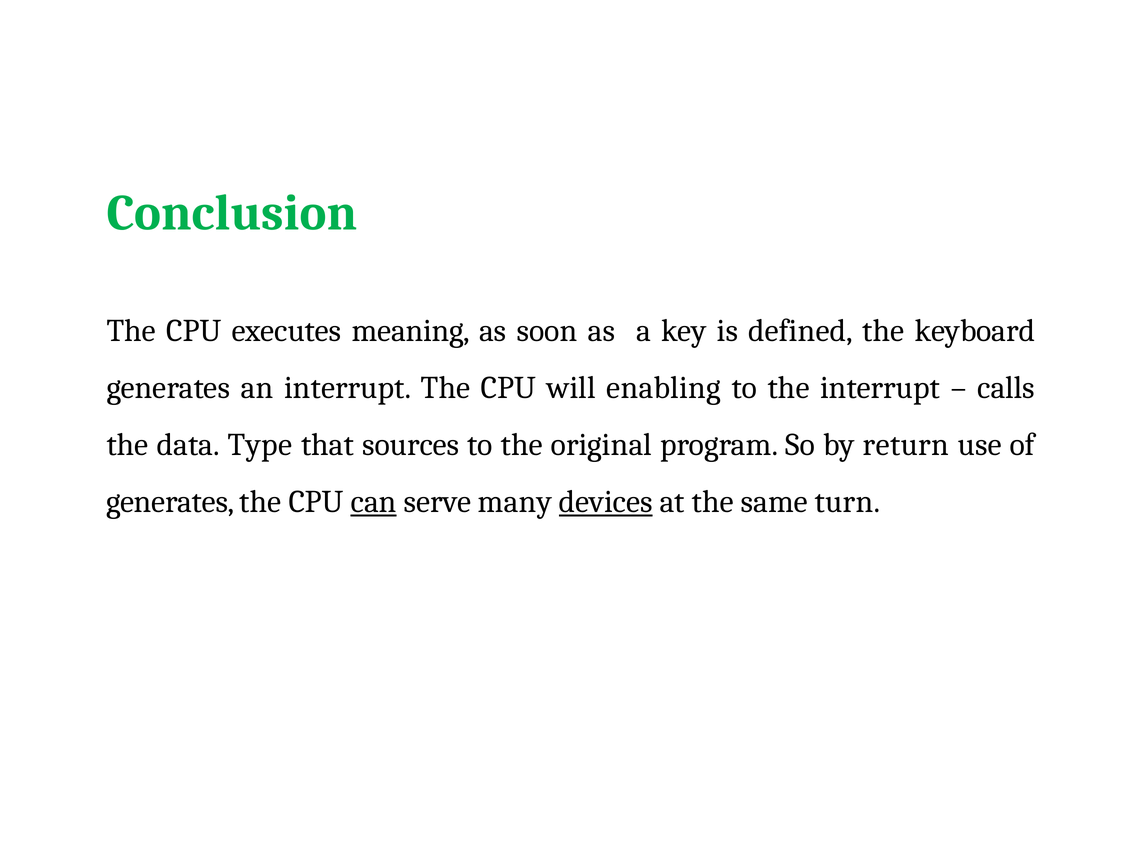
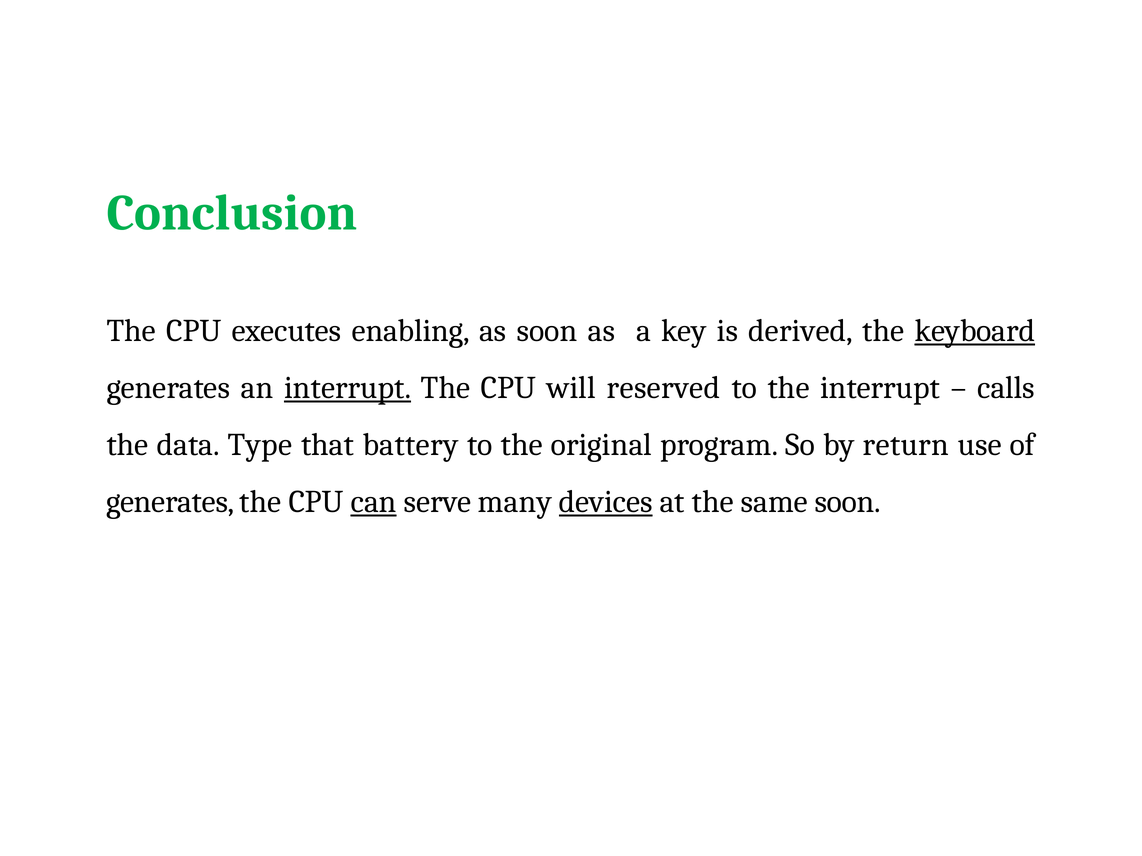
meaning: meaning -> enabling
defined: defined -> derived
keyboard underline: none -> present
interrupt at (348, 388) underline: none -> present
enabling: enabling -> reserved
sources: sources -> battery
same turn: turn -> soon
